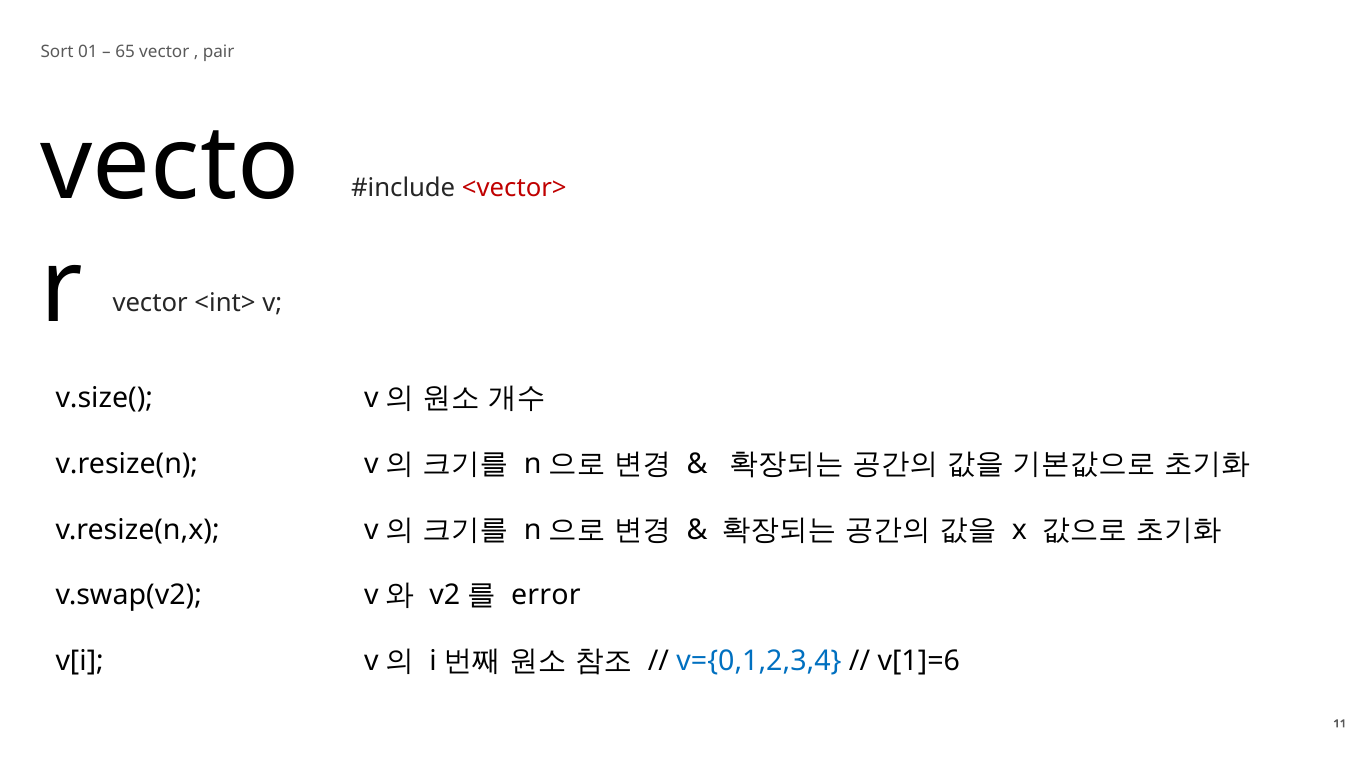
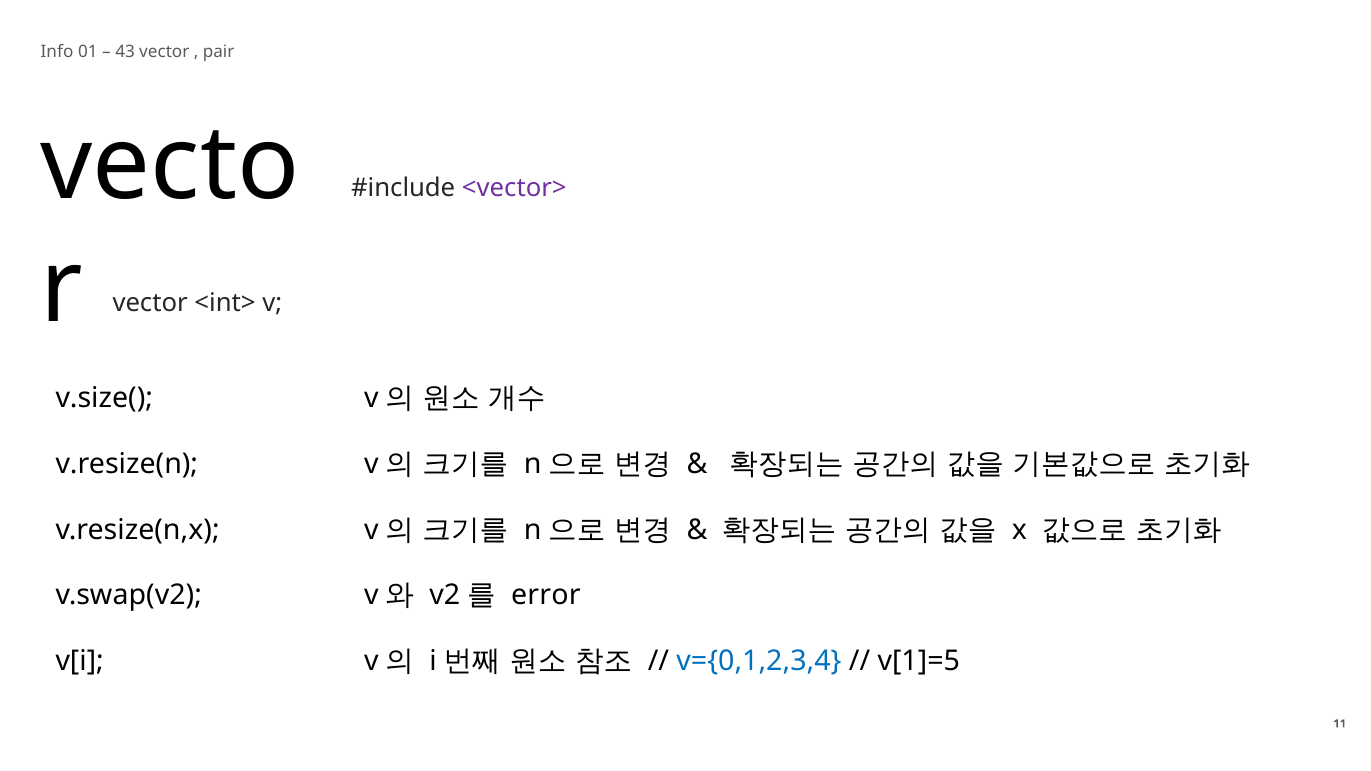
Sort: Sort -> Info
65: 65 -> 43
<vector> colour: red -> purple
v[1]=6: v[1]=6 -> v[1]=5
